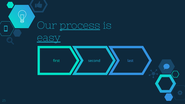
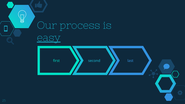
process underline: present -> none
